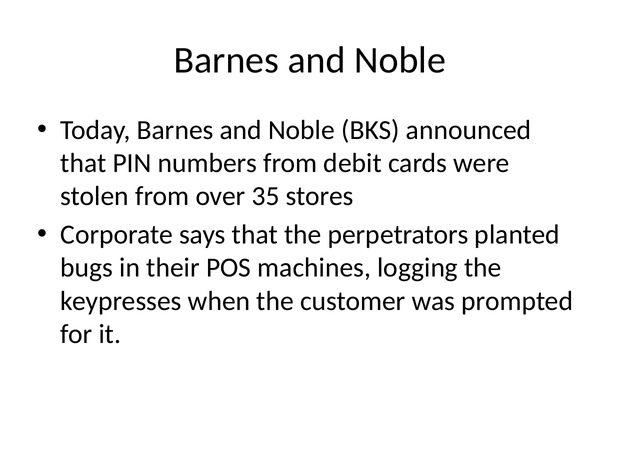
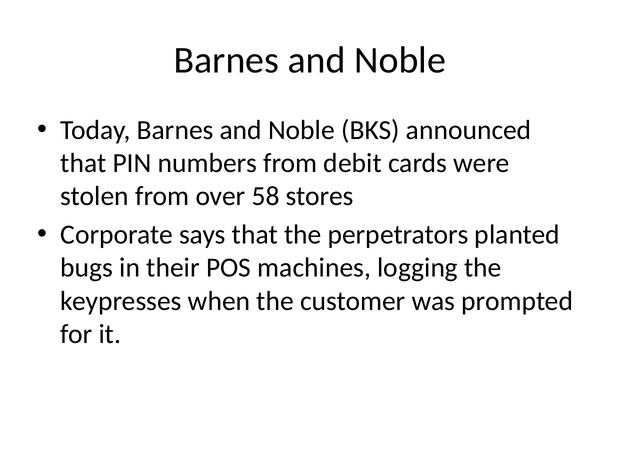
35: 35 -> 58
